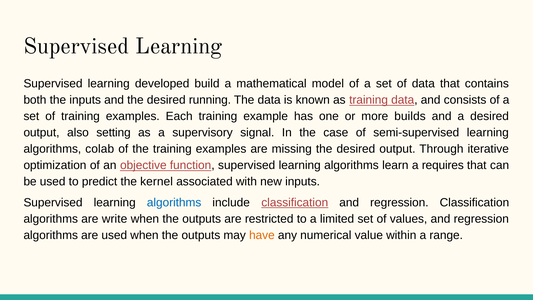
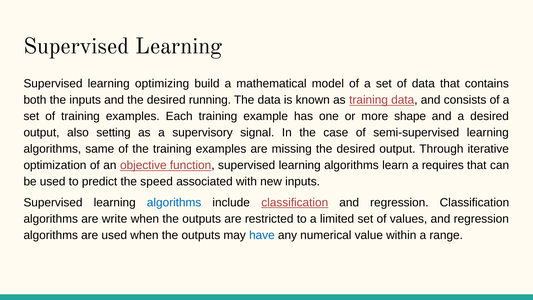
developed: developed -> optimizing
builds: builds -> shape
colab: colab -> same
kernel: kernel -> speed
have colour: orange -> blue
